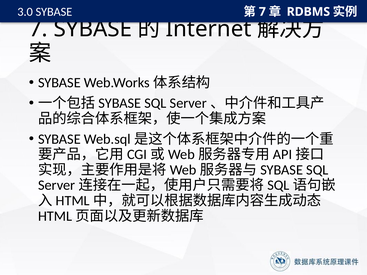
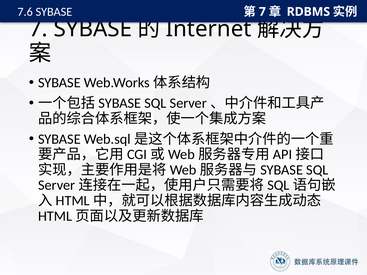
3.0: 3.0 -> 7.6
